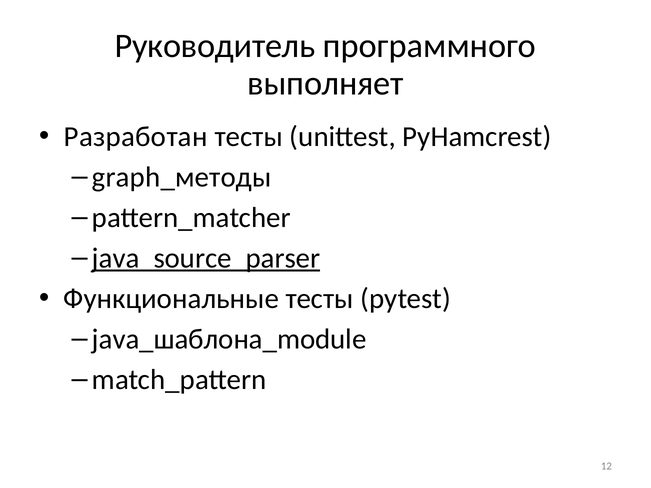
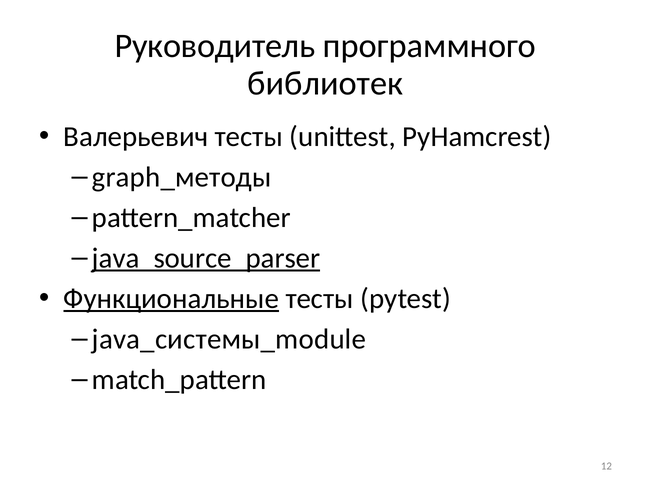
выполняет: выполняет -> библиотек
Разработан: Разработан -> Валерьевич
Функциональные underline: none -> present
java_шаблона_module: java_шаблона_module -> java_системы_module
